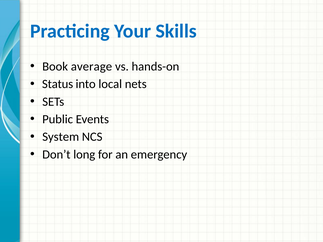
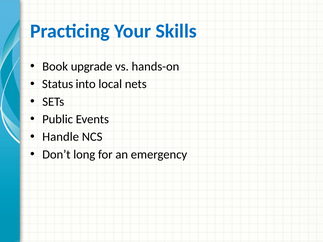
average: average -> upgrade
System: System -> Handle
